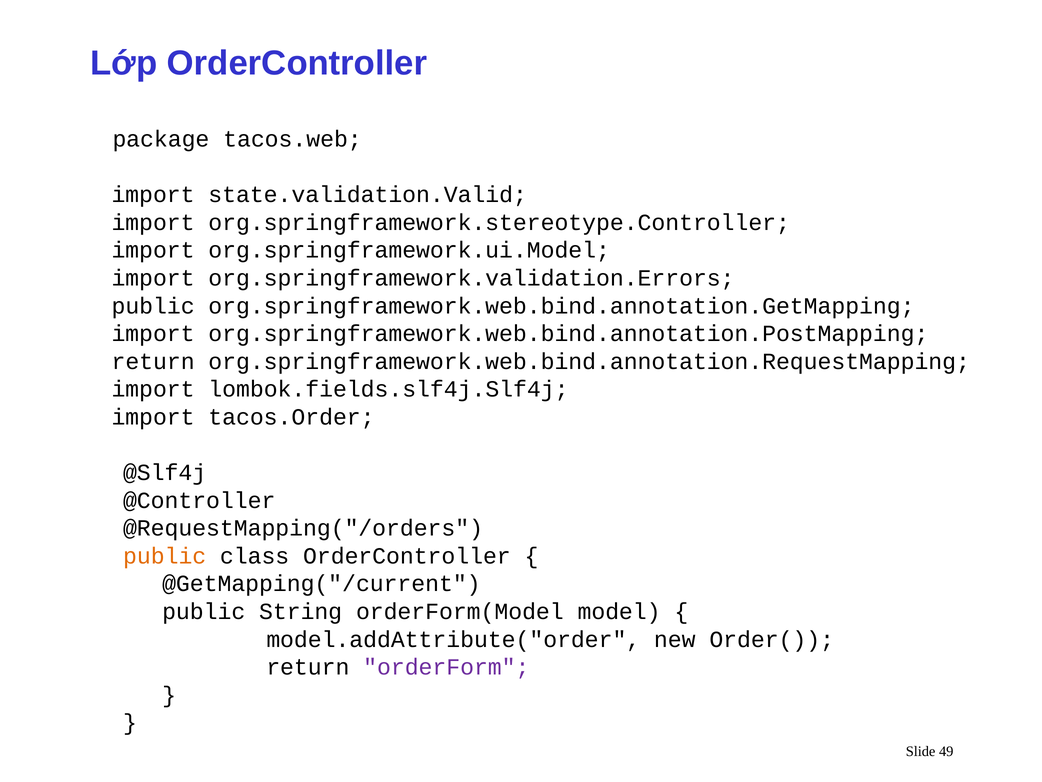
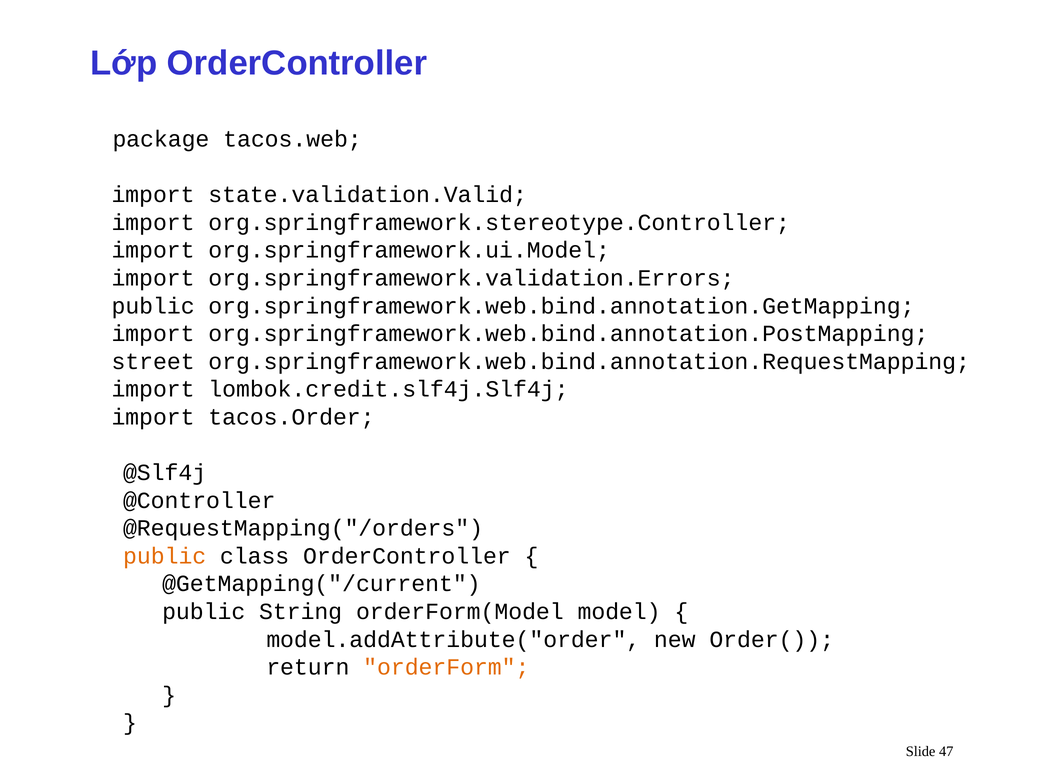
return at (153, 361): return -> street
lombok.fields.slf4j.Slf4j: lombok.fields.slf4j.Slf4j -> lombok.credit.slf4j.Slf4j
orderForm colour: purple -> orange
49: 49 -> 47
